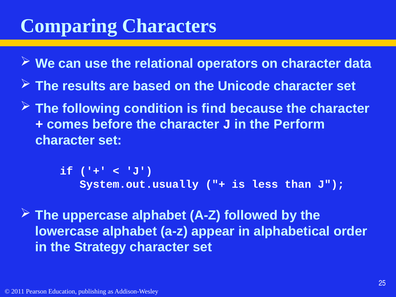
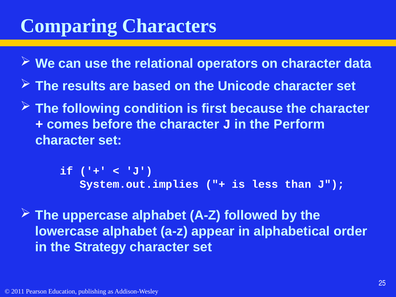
find: find -> first
System.out.usually: System.out.usually -> System.out.implies
